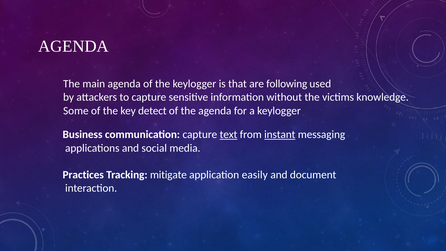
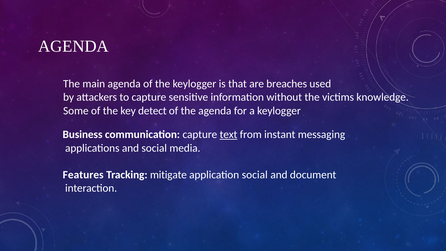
following: following -> breaches
instant underline: present -> none
Practices: Practices -> Features
application easily: easily -> social
